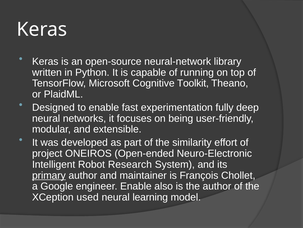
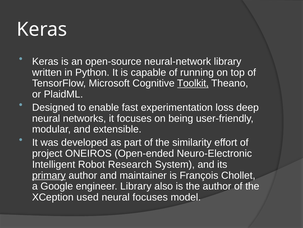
Toolkit underline: none -> present
fully: fully -> loss
engineer Enable: Enable -> Library
neural learning: learning -> focuses
